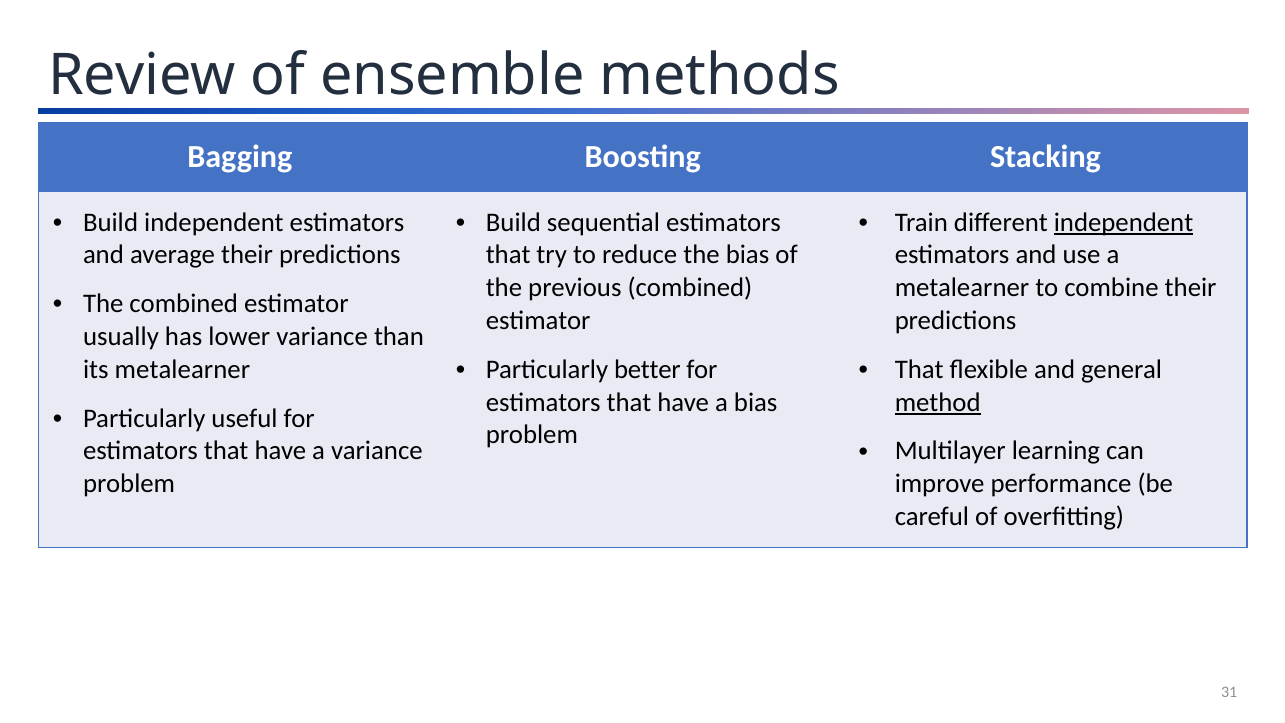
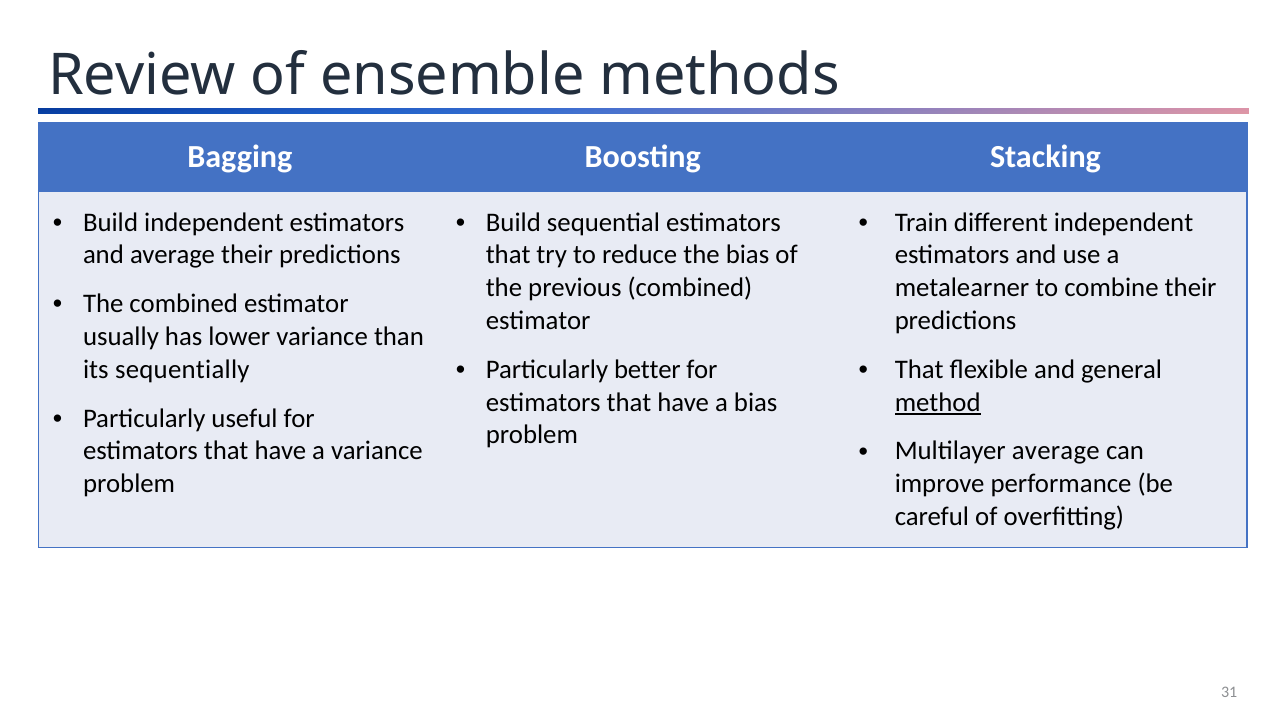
independent at (1124, 222) underline: present -> none
its metalearner: metalearner -> sequentially
Multilayer learning: learning -> average
